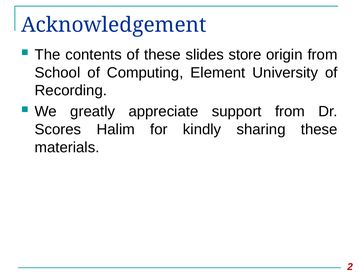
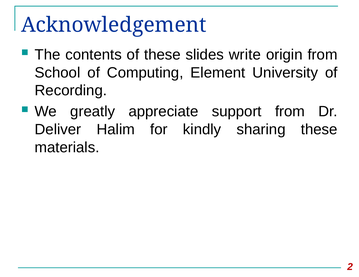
store: store -> write
Scores: Scores -> Deliver
